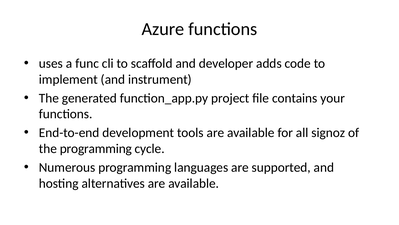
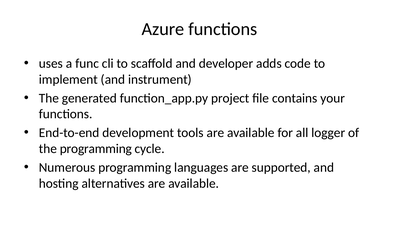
signoz: signoz -> logger
